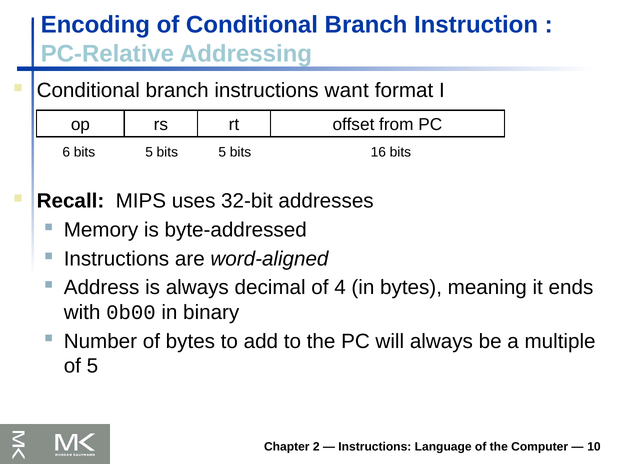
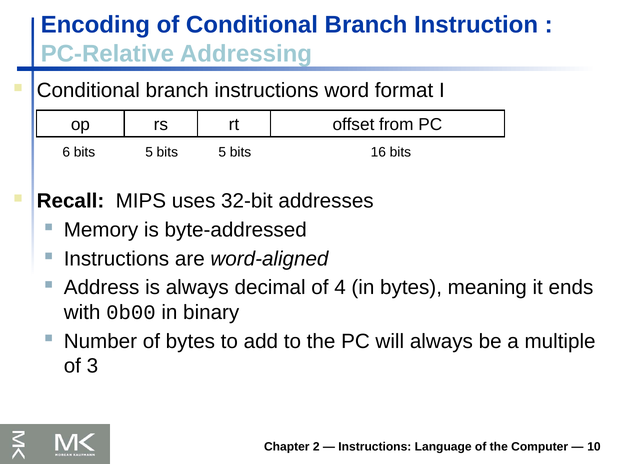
want: want -> word
of 5: 5 -> 3
